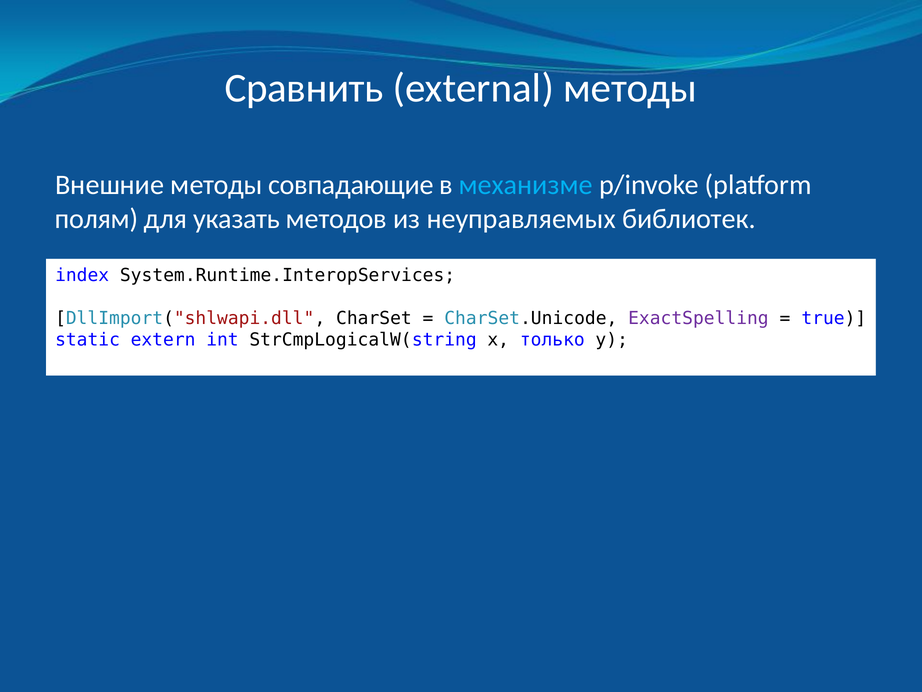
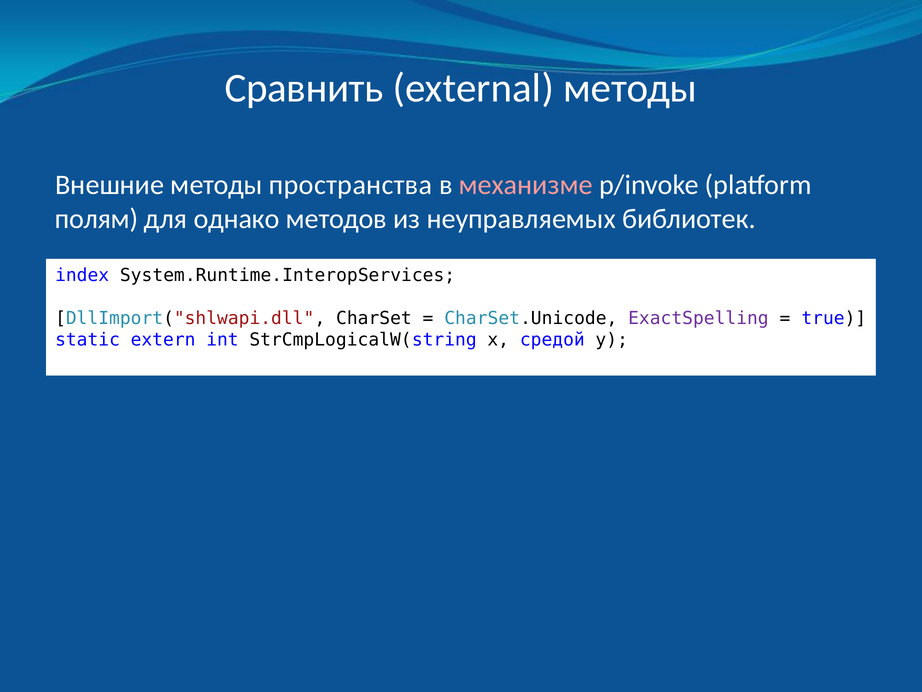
совпадающие: совпадающие -> пространства
механизме colour: light blue -> pink
указать: указать -> однако
только: только -> средой
